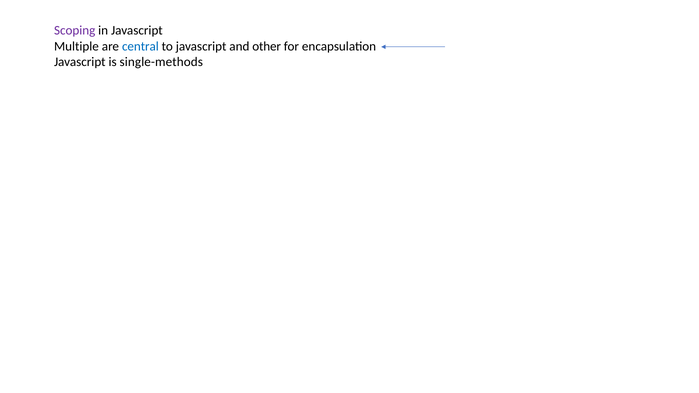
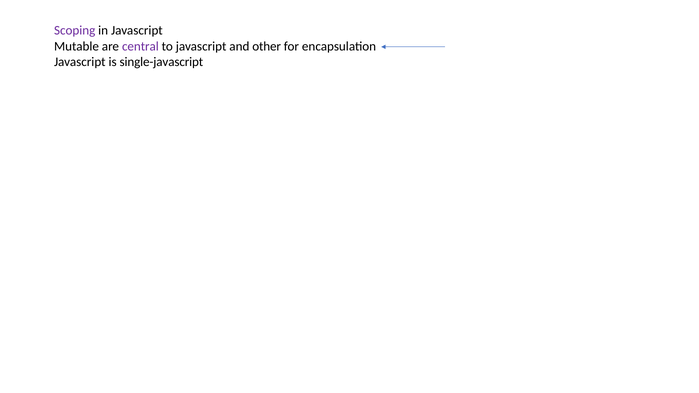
Multiple: Multiple -> Mutable
central colour: blue -> purple
single-methods: single-methods -> single-javascript
